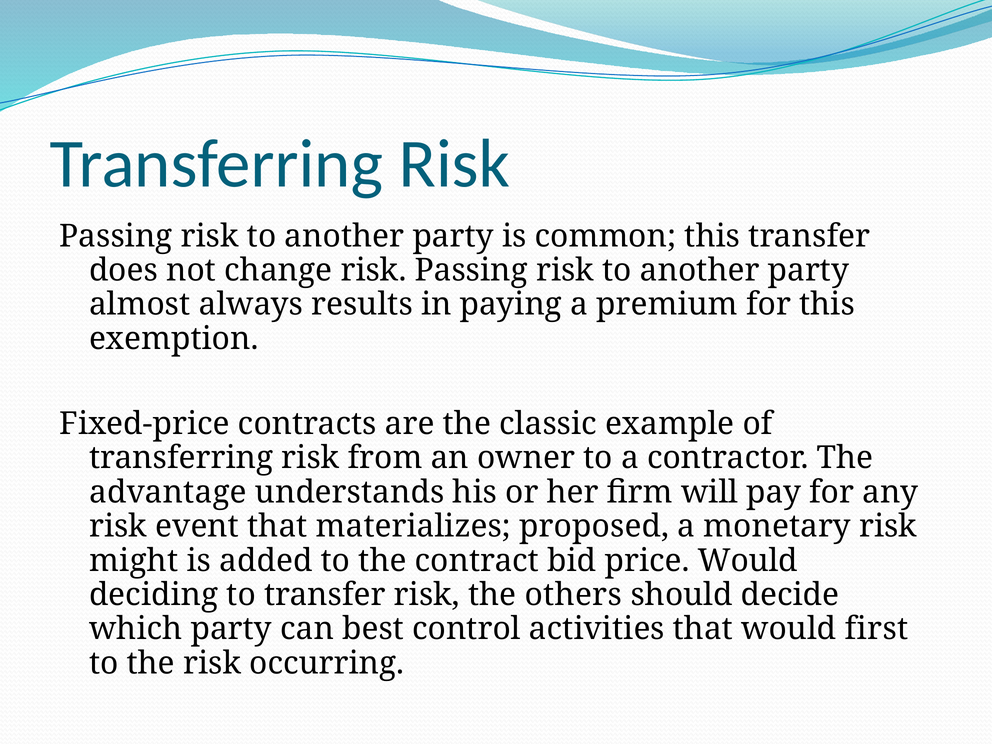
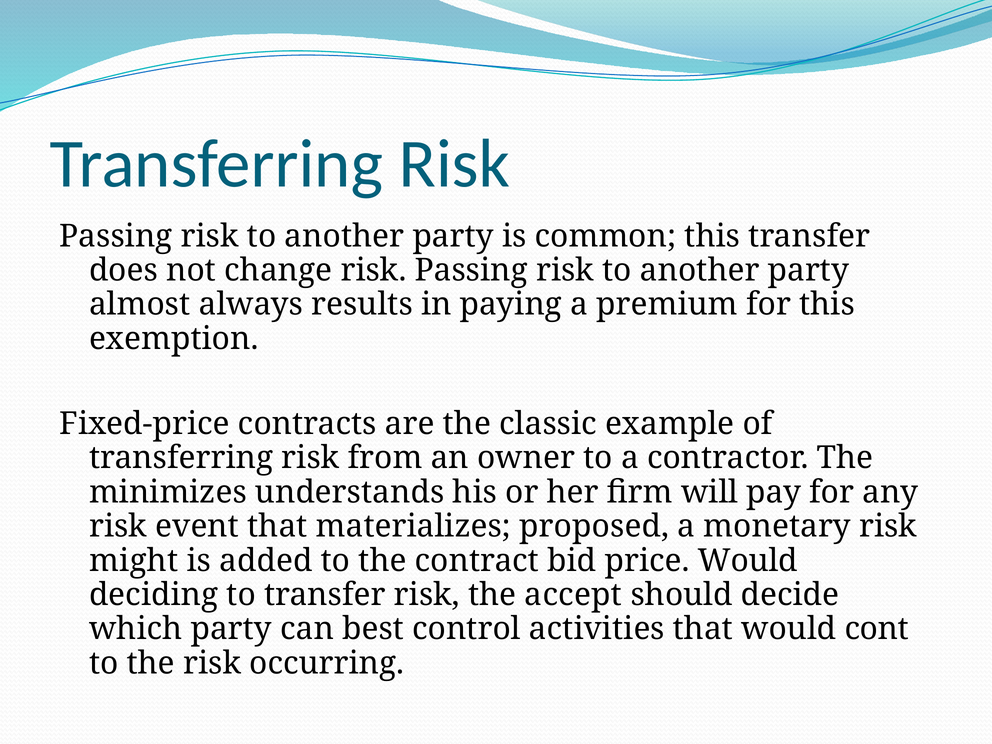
advantage: advantage -> minimizes
others: others -> accept
first: first -> cont
